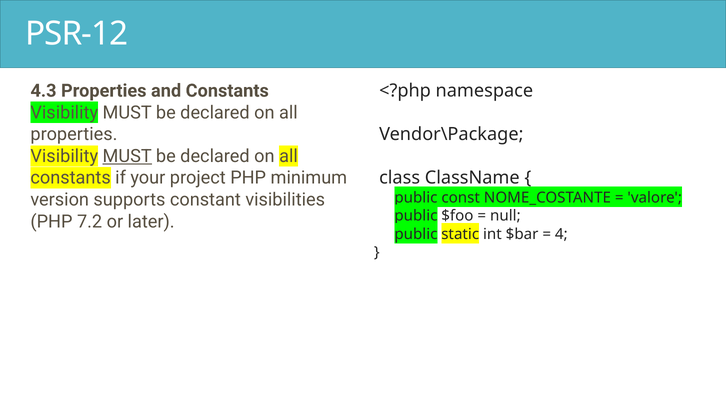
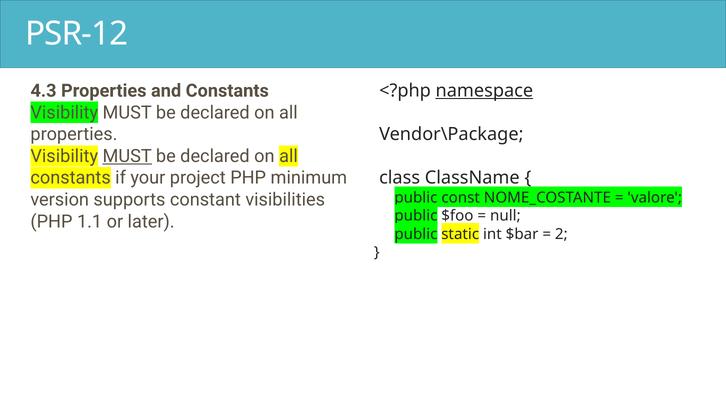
namespace underline: none -> present
7.2: 7.2 -> 1.1
4: 4 -> 2
